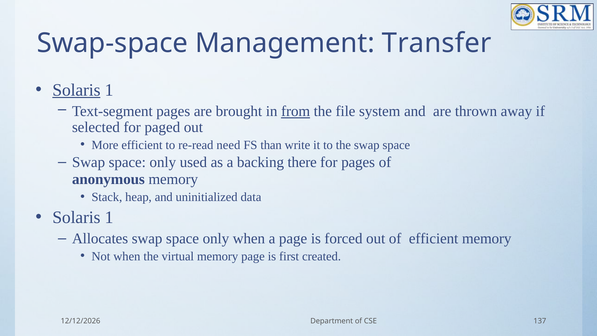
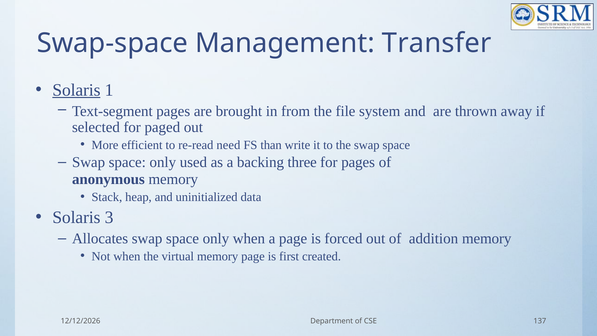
from underline: present -> none
there: there -> three
1 at (109, 217): 1 -> 3
of efficient: efficient -> addition
